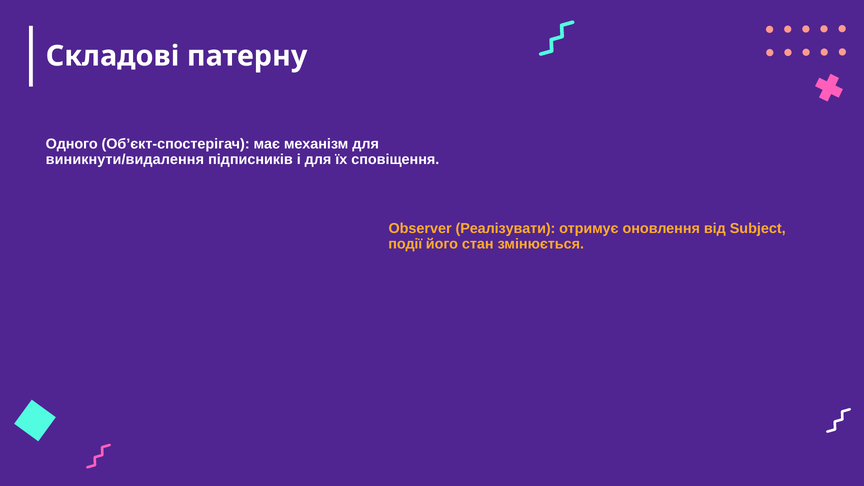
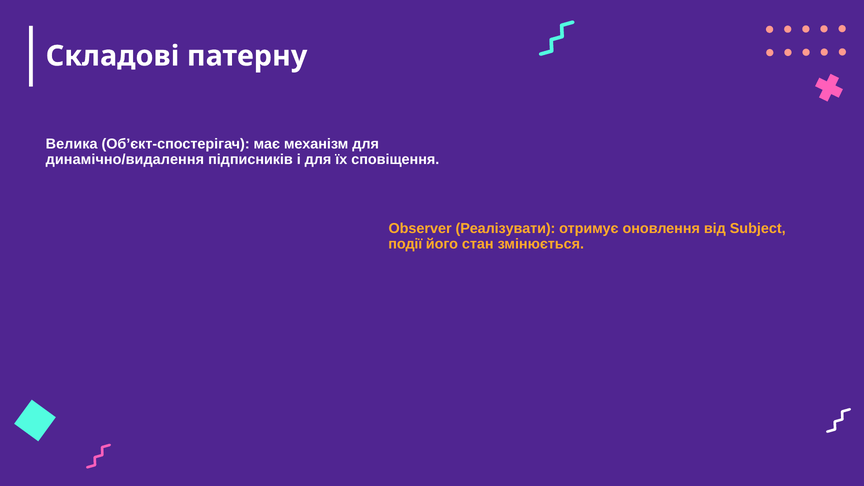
Одного: Одного -> Велика
виникнути/видалення: виникнути/видалення -> динамічно/видалення
